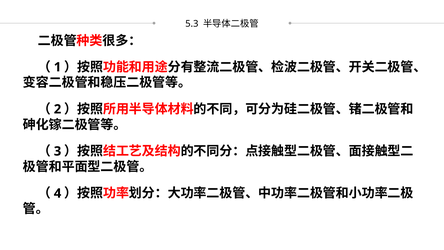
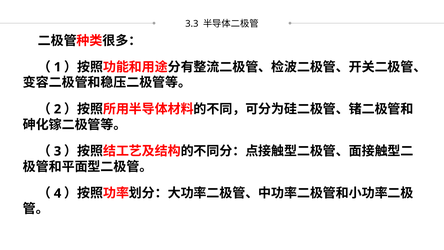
5.3: 5.3 -> 3.3
